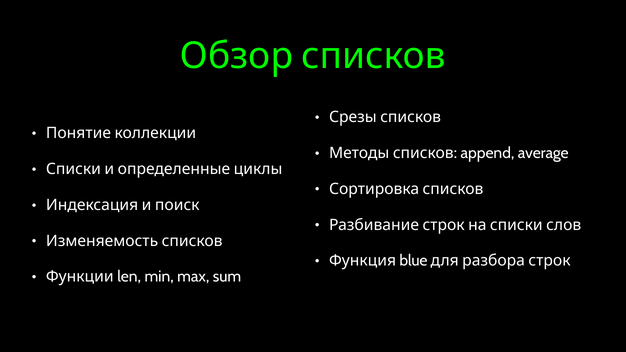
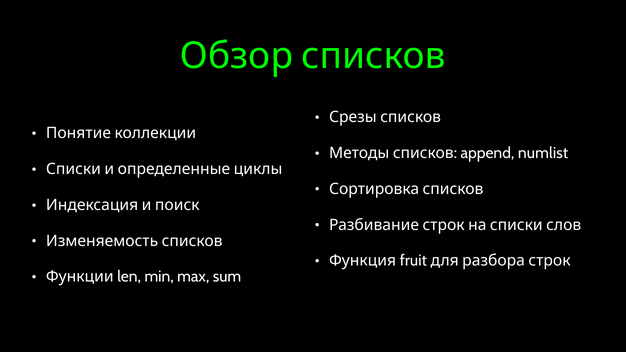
average: average -> numlist
blue: blue -> fruit
